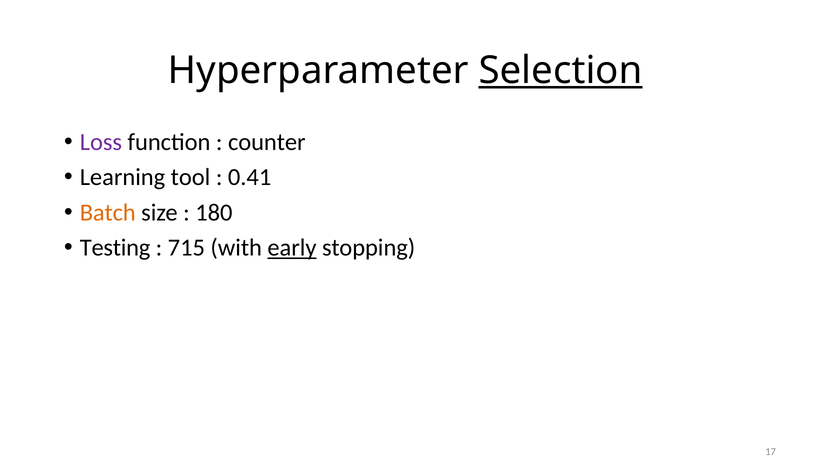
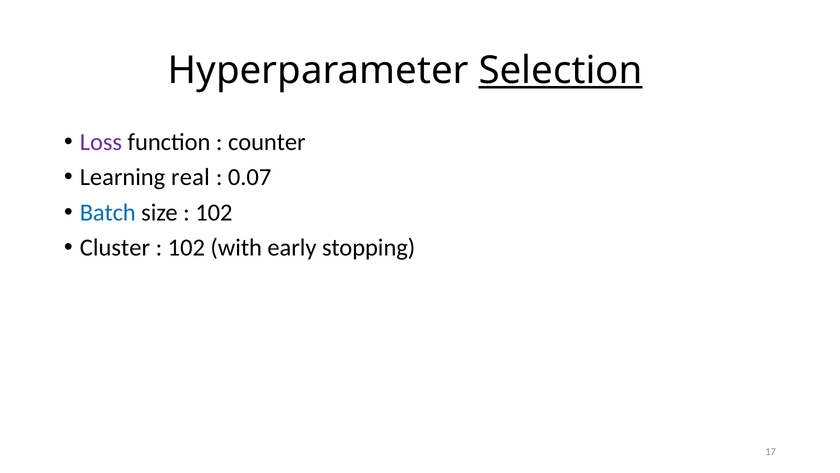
tool: tool -> real
0.41: 0.41 -> 0.07
Batch colour: orange -> blue
180 at (214, 212): 180 -> 102
Testing: Testing -> Cluster
715 at (186, 247): 715 -> 102
early underline: present -> none
